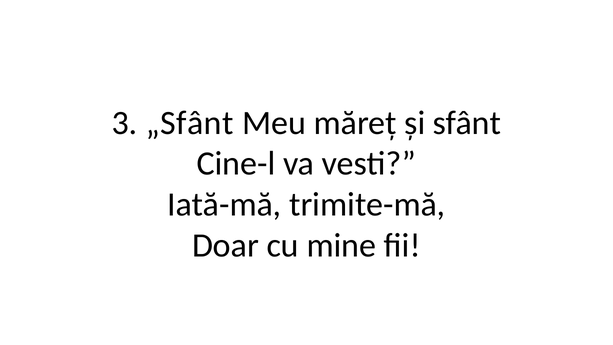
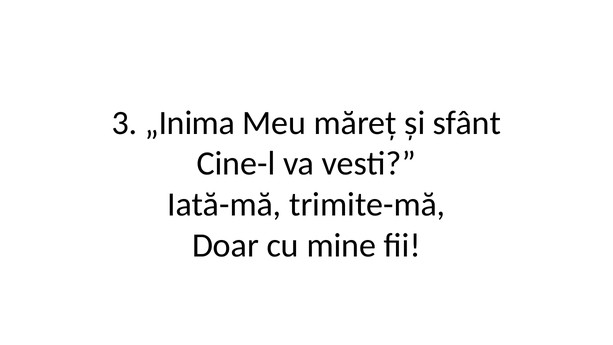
„Sfânt: „Sfânt -> „Inima
